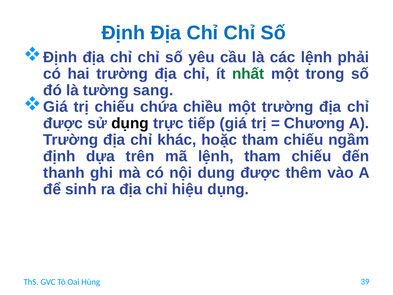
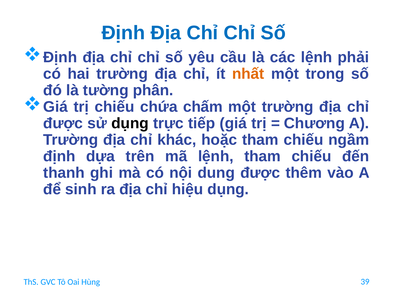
nhất colour: green -> orange
sang: sang -> phân
chiều: chiều -> chấm
